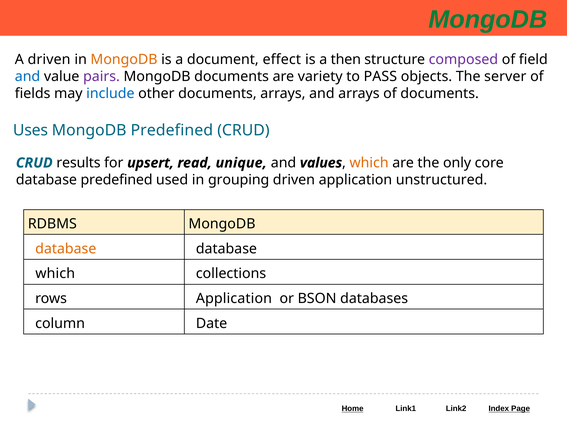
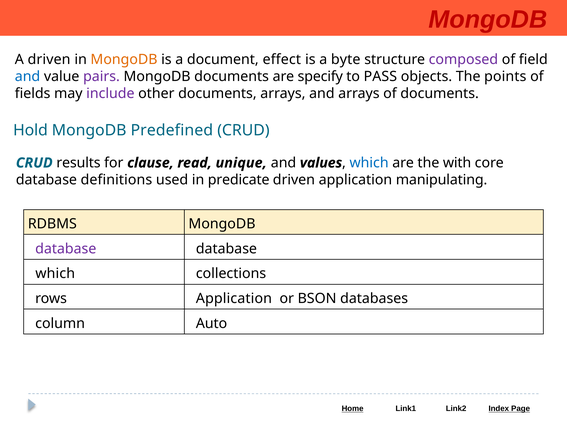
MongoDB at (488, 20) colour: green -> red
then: then -> byte
variety: variety -> specify
server: server -> points
include colour: blue -> purple
Uses: Uses -> Hold
upsert: upsert -> clause
which at (369, 163) colour: orange -> blue
only: only -> with
database predefined: predefined -> definitions
grouping: grouping -> predicate
unstructured: unstructured -> manipulating
database at (66, 249) colour: orange -> purple
Date: Date -> Auto
